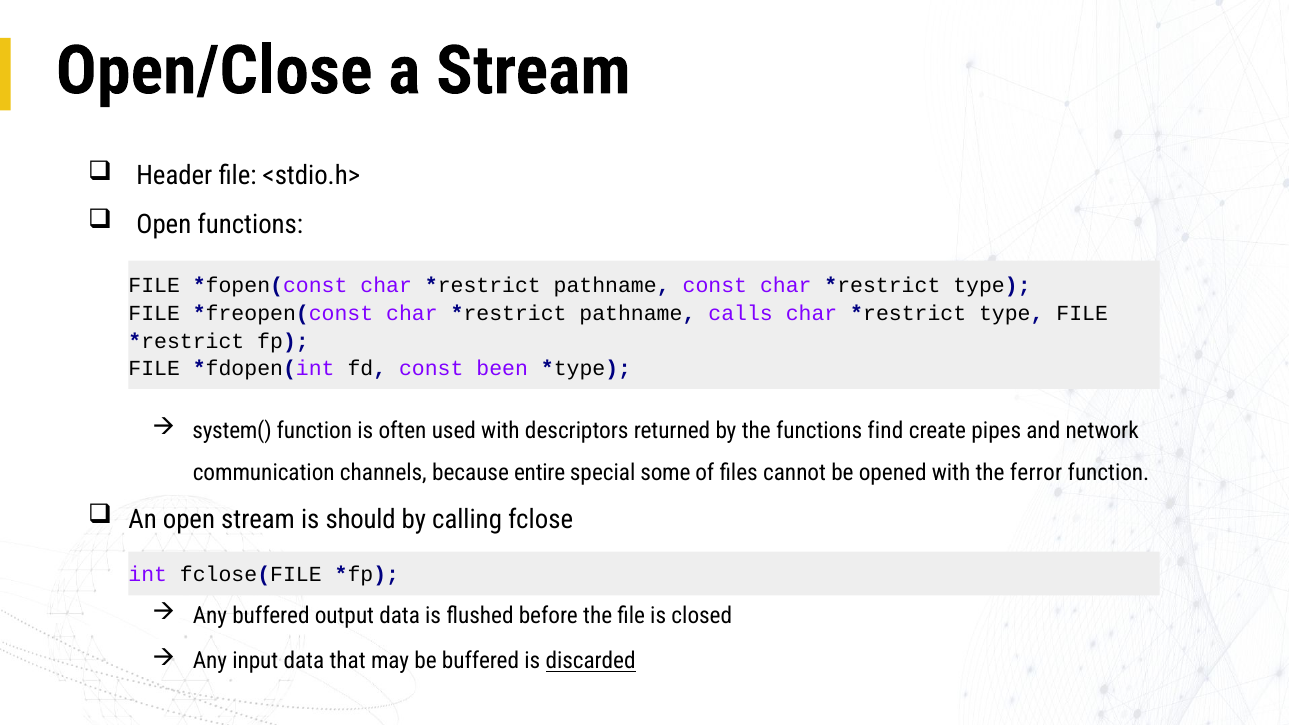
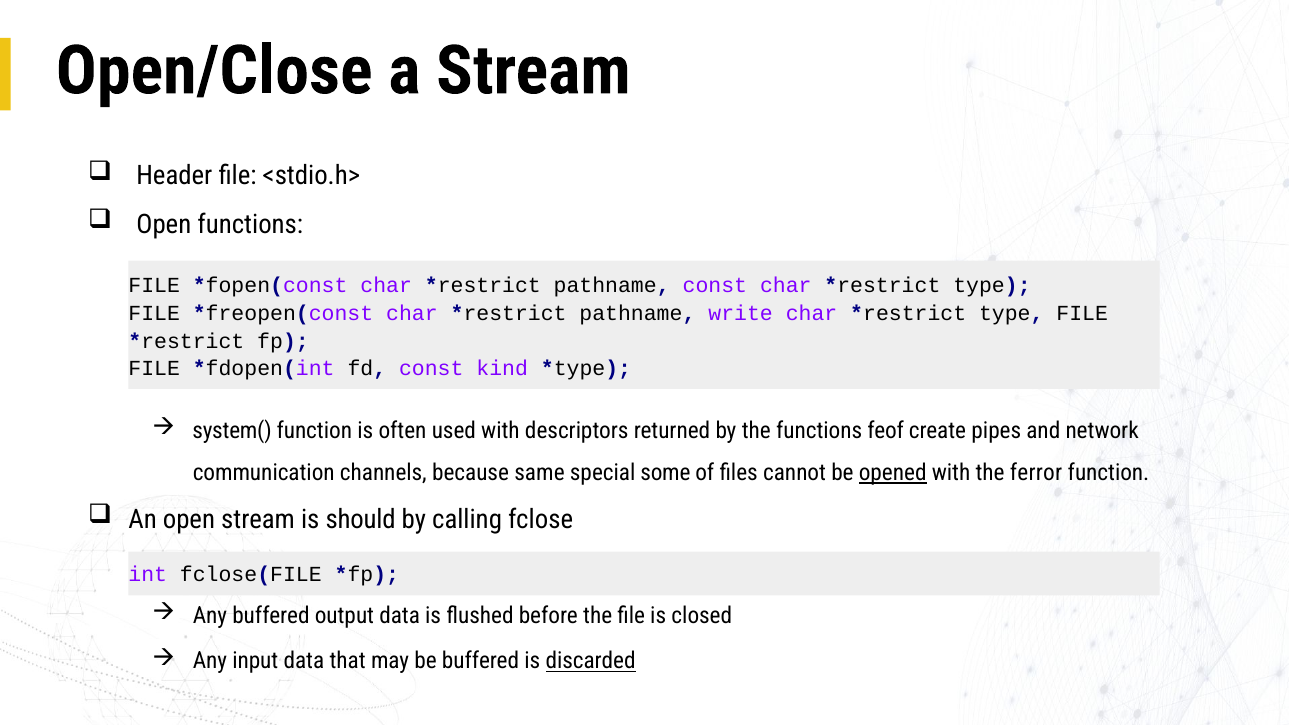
calls: calls -> write
been: been -> kind
find: find -> feof
entire: entire -> same
opened underline: none -> present
